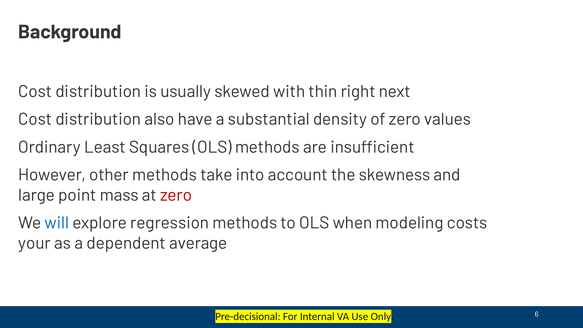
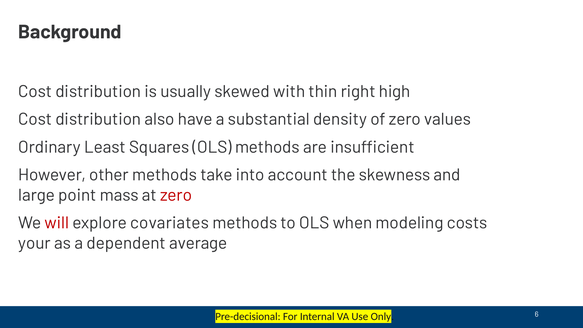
next: next -> high
will colour: blue -> red
regression: regression -> covariates
